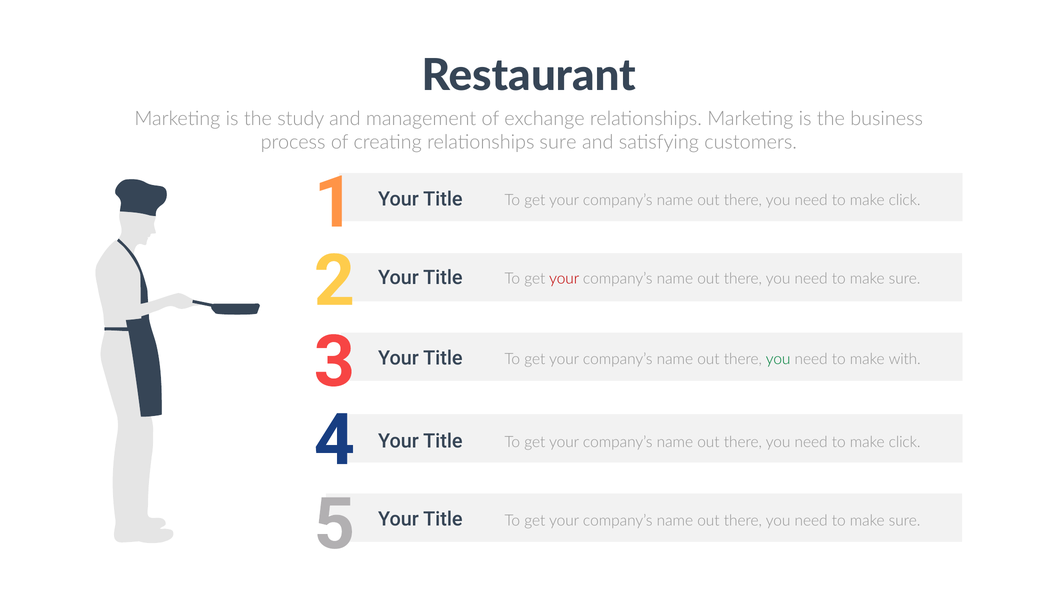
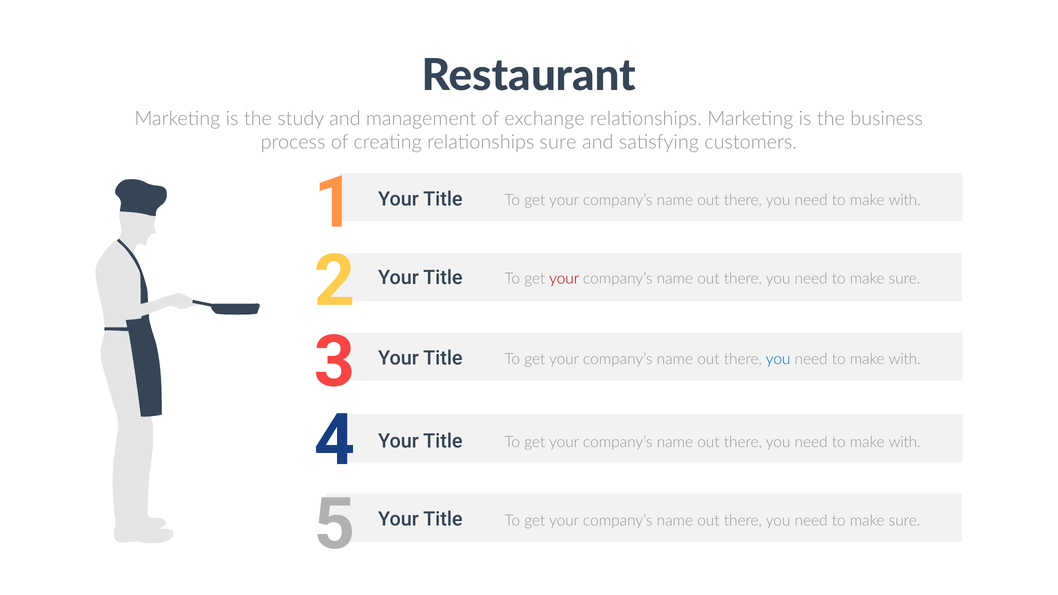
click at (905, 200): click -> with
you at (778, 359) colour: green -> blue
click at (905, 442): click -> with
